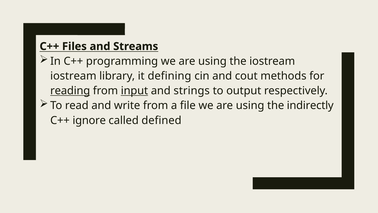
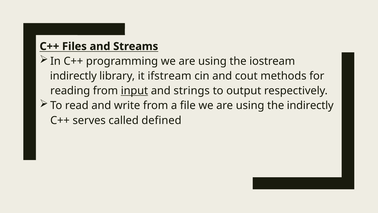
iostream at (73, 76): iostream -> indirectly
defining: defining -> ifstream
reading underline: present -> none
ignore: ignore -> serves
